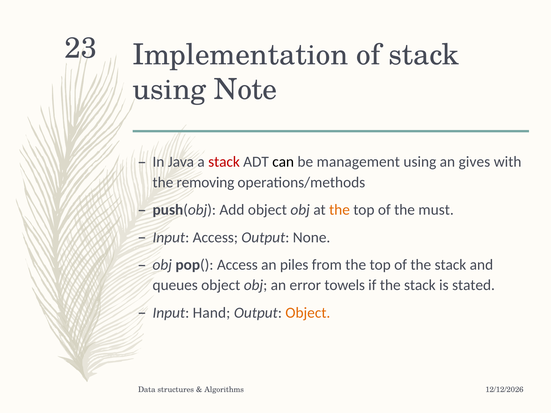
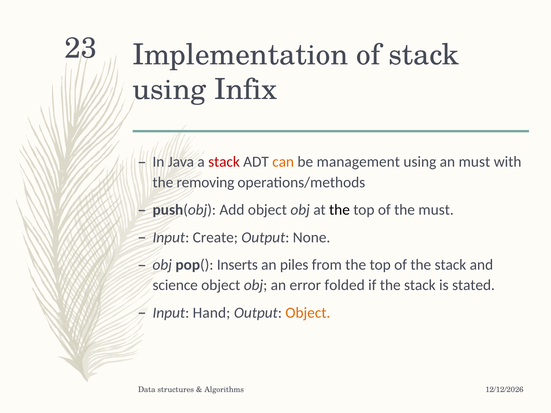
Note: Note -> Infix
can colour: black -> orange
an gives: gives -> must
the at (340, 210) colour: orange -> black
Input Access: Access -> Create
pop( Access: Access -> Inserts
queues: queues -> science
towels: towels -> folded
